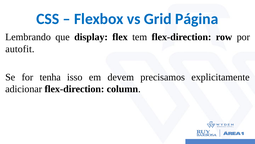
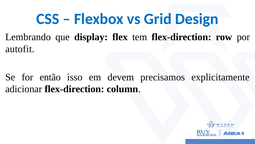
Página: Página -> Design
tenha: tenha -> então
